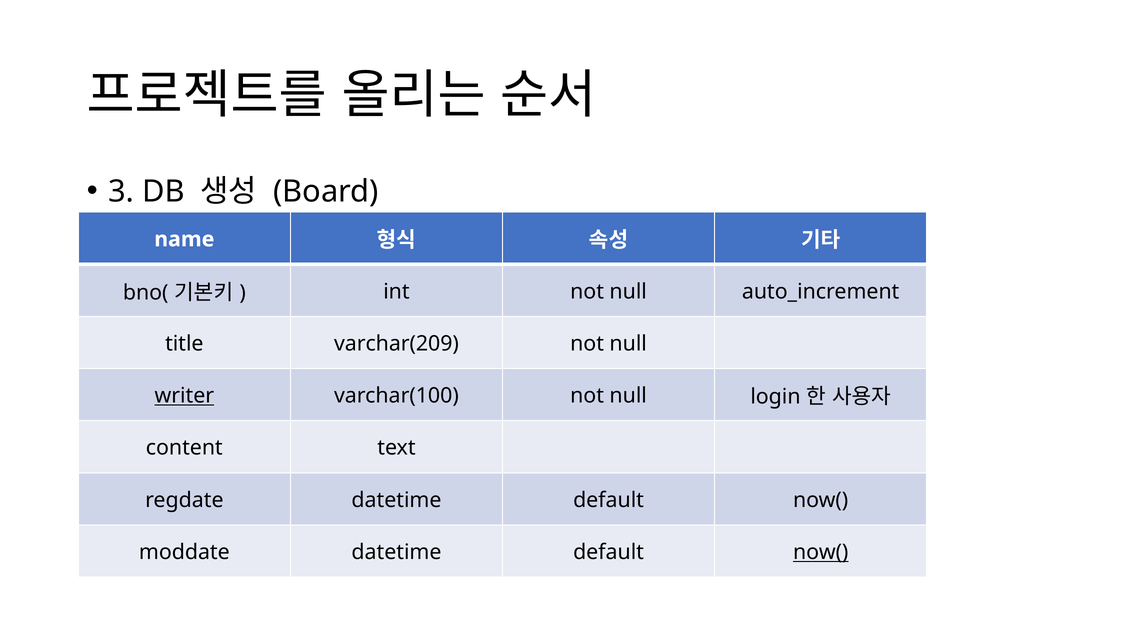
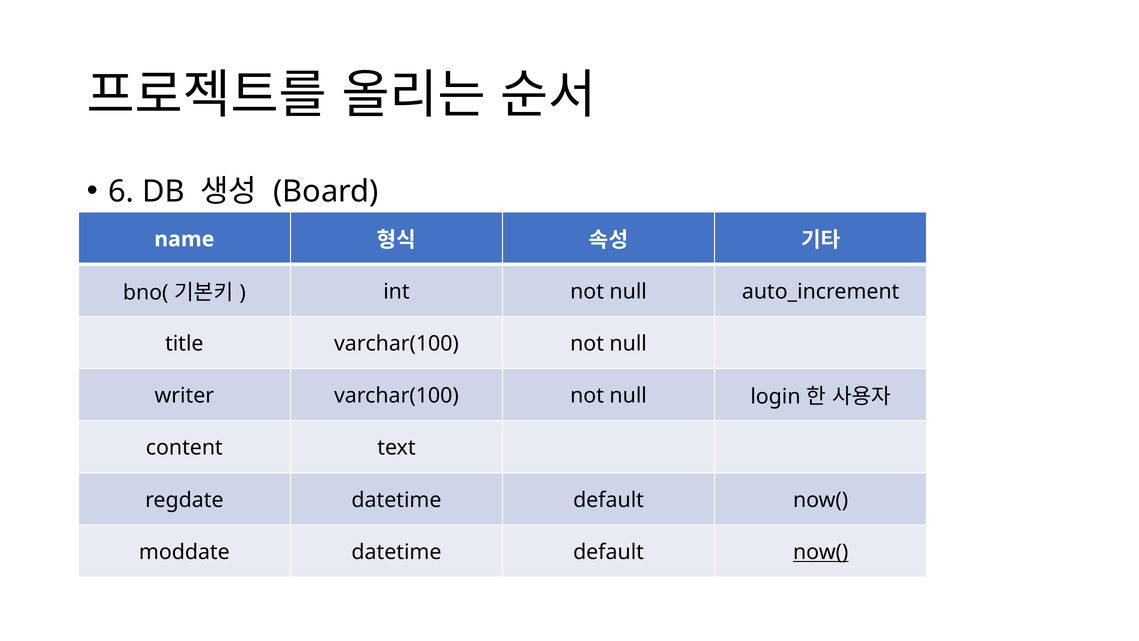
3: 3 -> 6
title varchar(209: varchar(209 -> varchar(100
writer underline: present -> none
